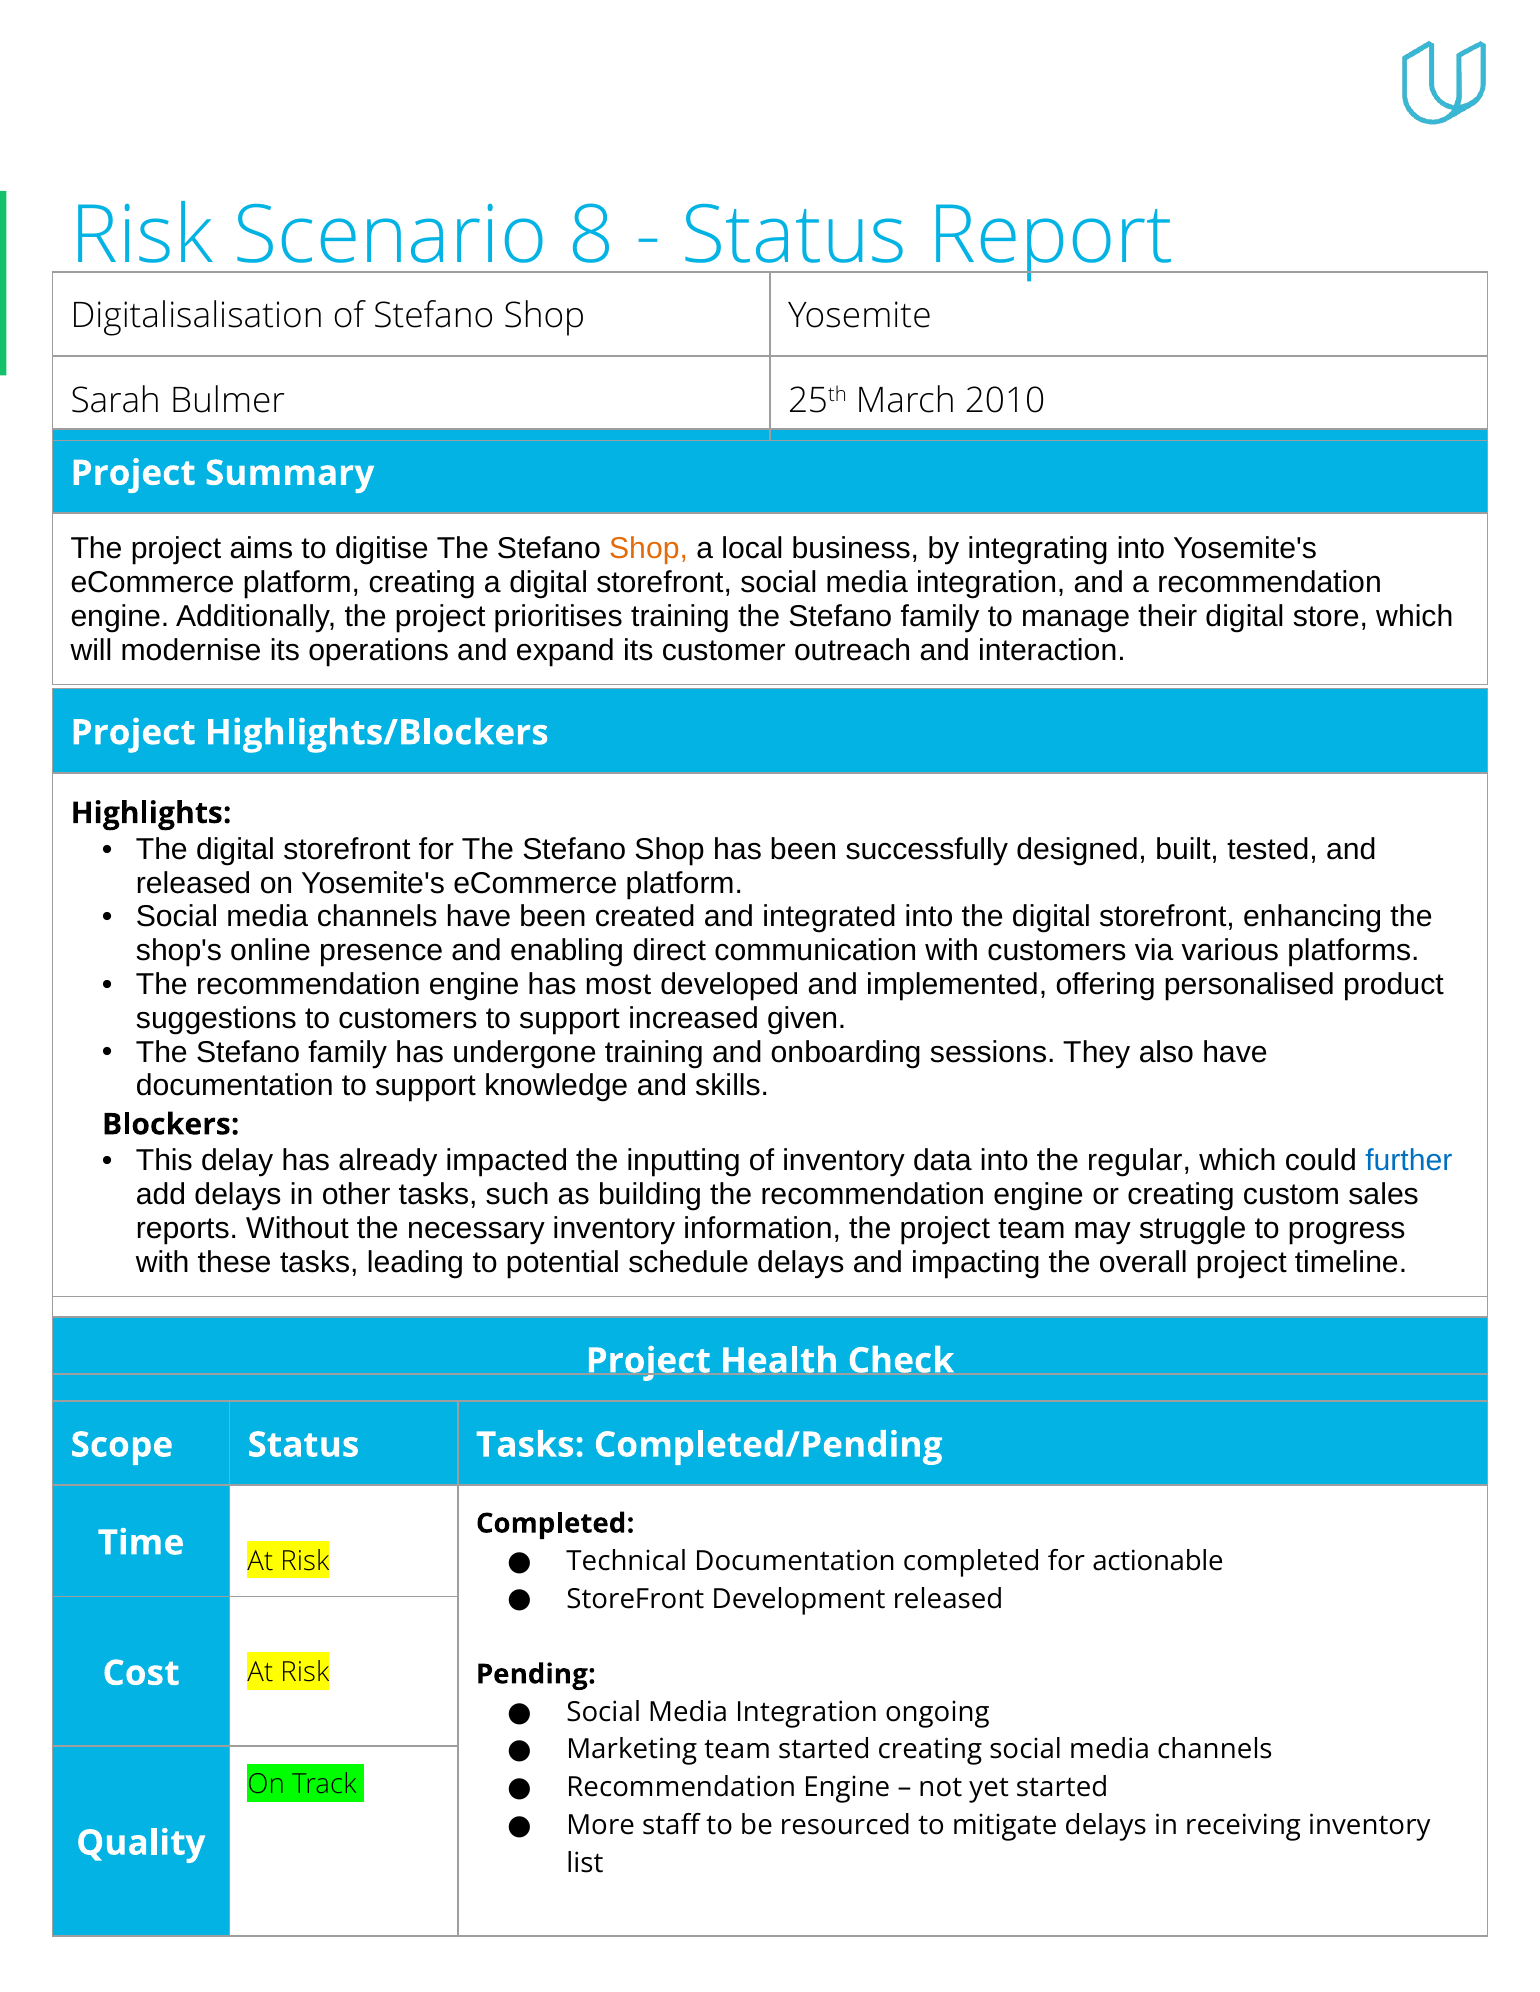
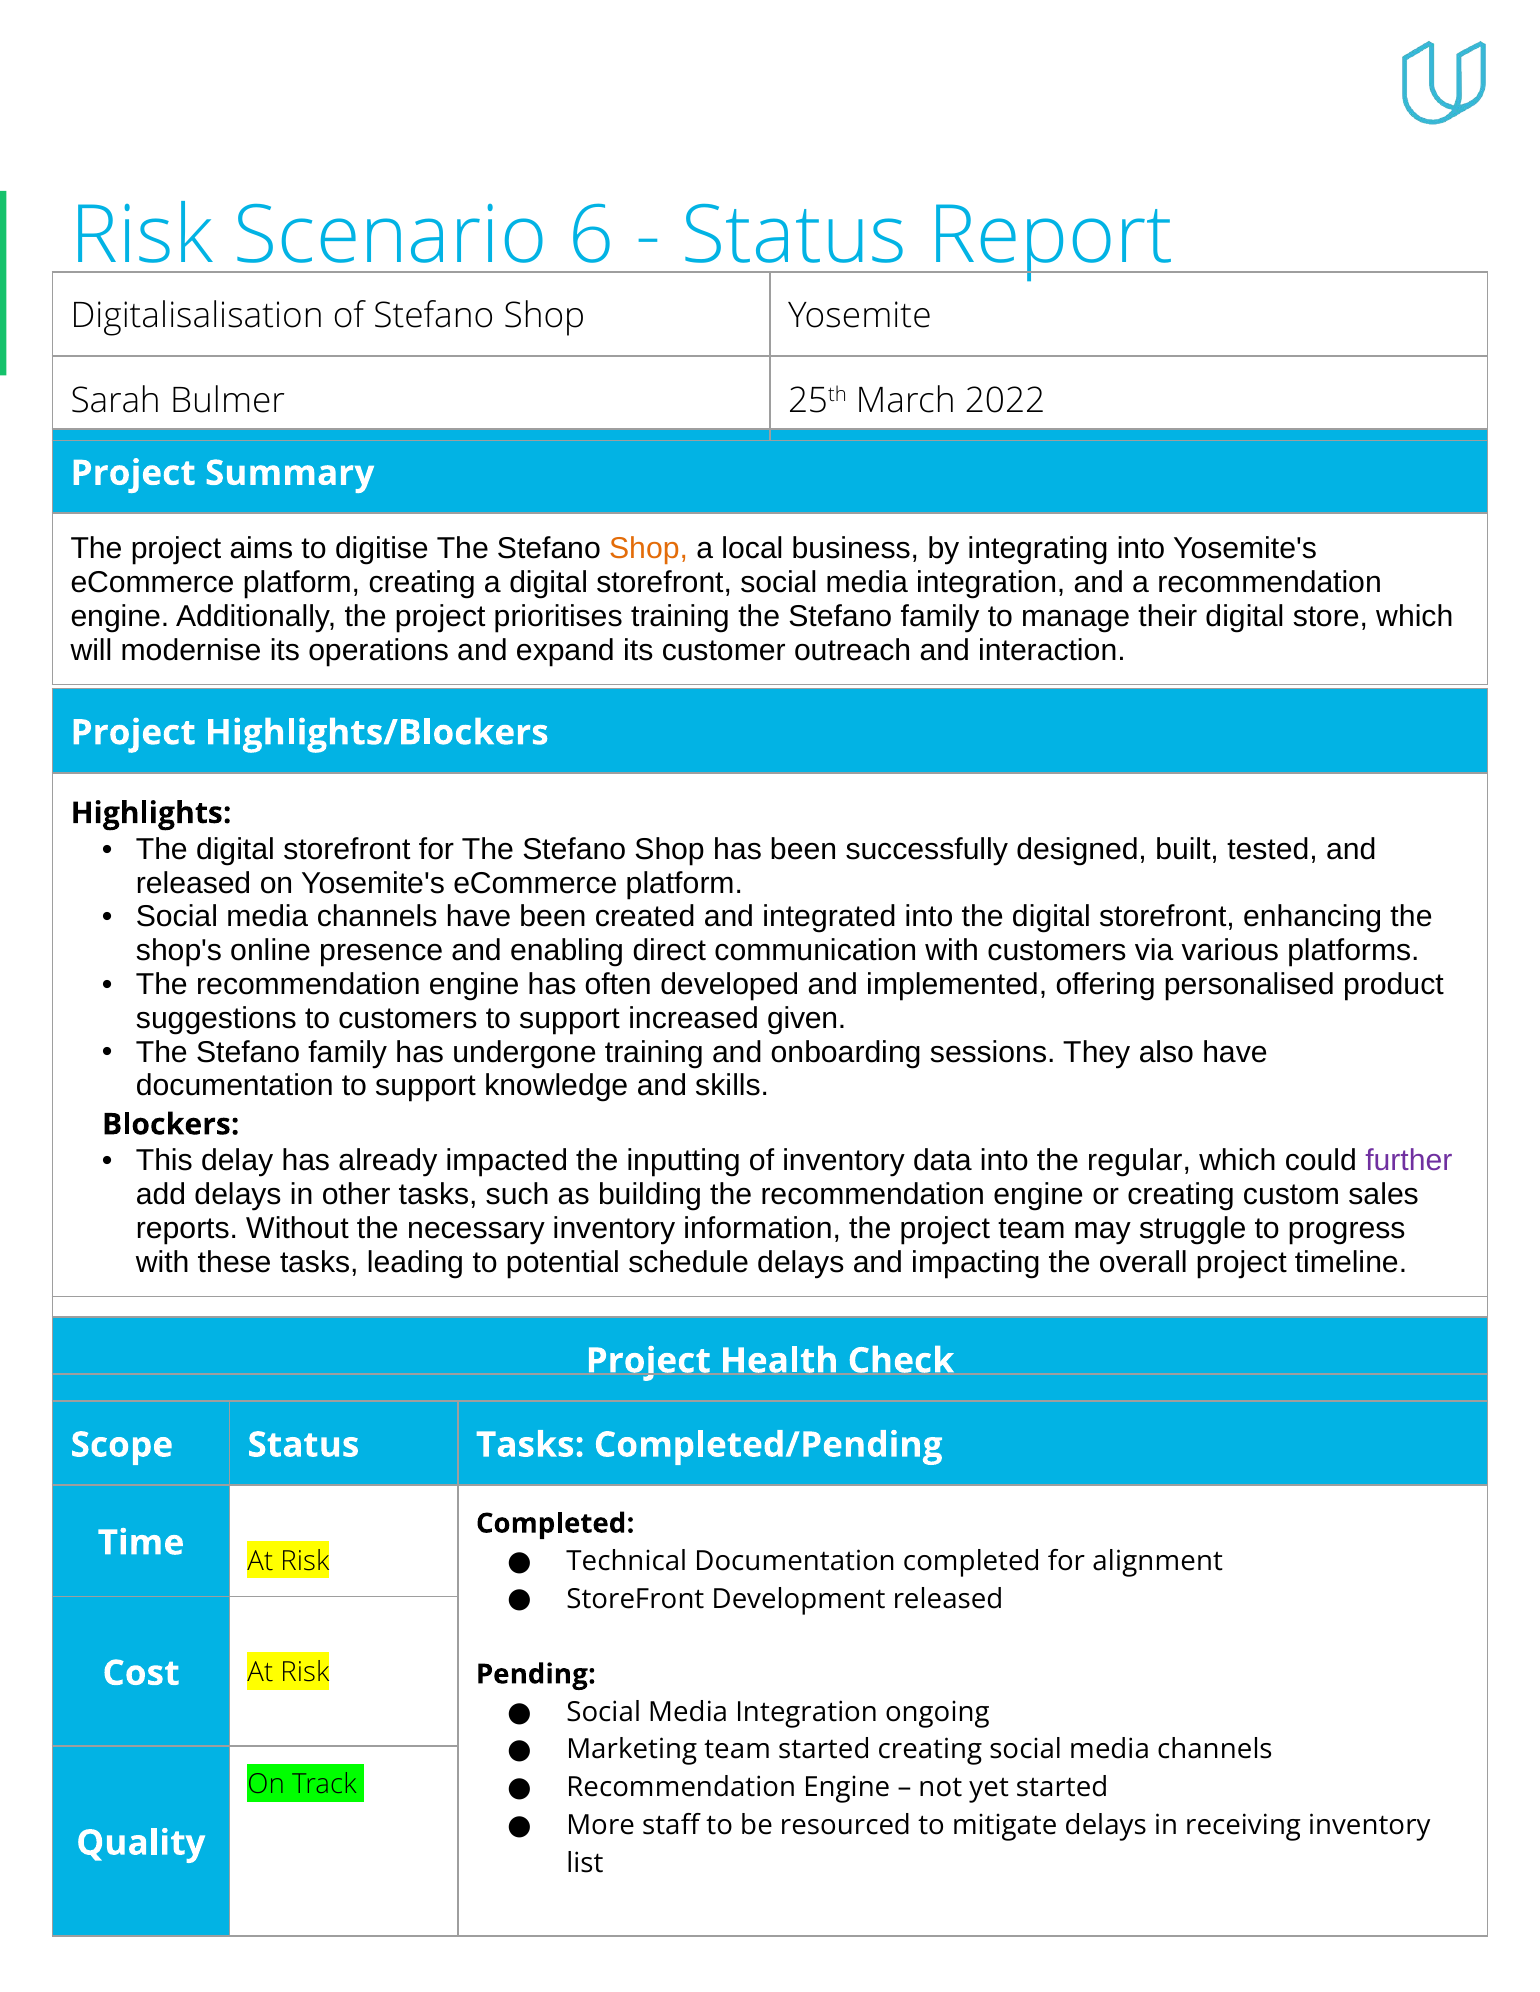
8: 8 -> 6
2010: 2010 -> 2022
most: most -> often
further colour: blue -> purple
actionable: actionable -> alignment
